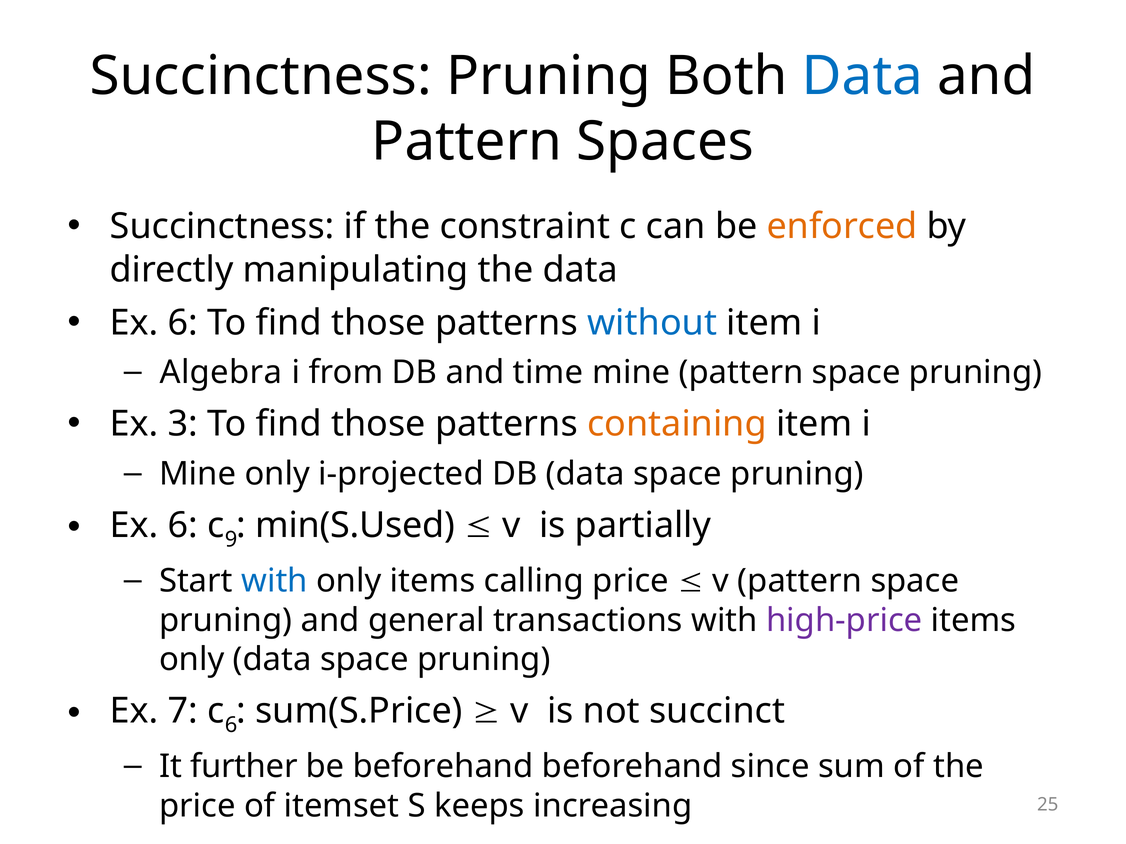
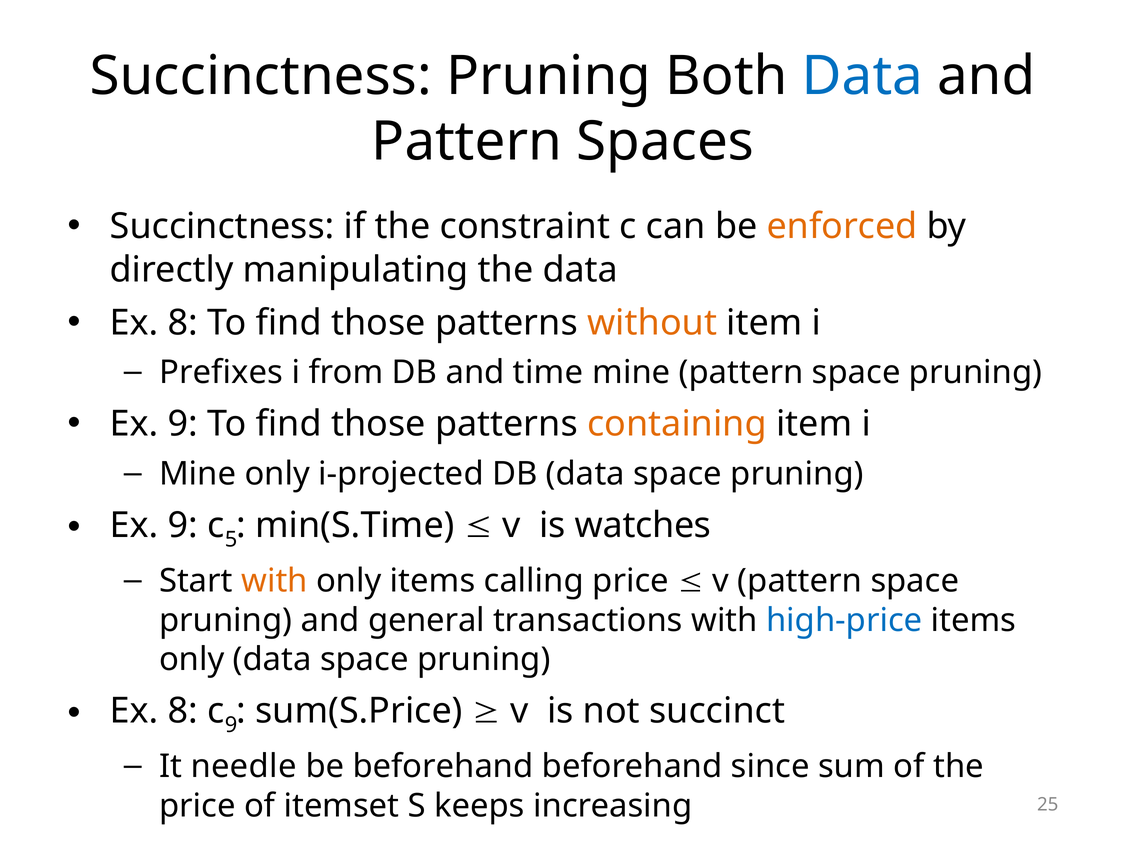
6 at (183, 323): 6 -> 8
without colour: blue -> orange
Algebra: Algebra -> Prefixes
3 at (183, 424): 3 -> 9
6 at (183, 526): 6 -> 9
9: 9 -> 5
min(S.Used: min(S.Used -> min(S.Time
partially: partially -> watches
with at (274, 581) colour: blue -> orange
high-price colour: purple -> blue
7 at (183, 712): 7 -> 8
c 6: 6 -> 9
further: further -> needle
